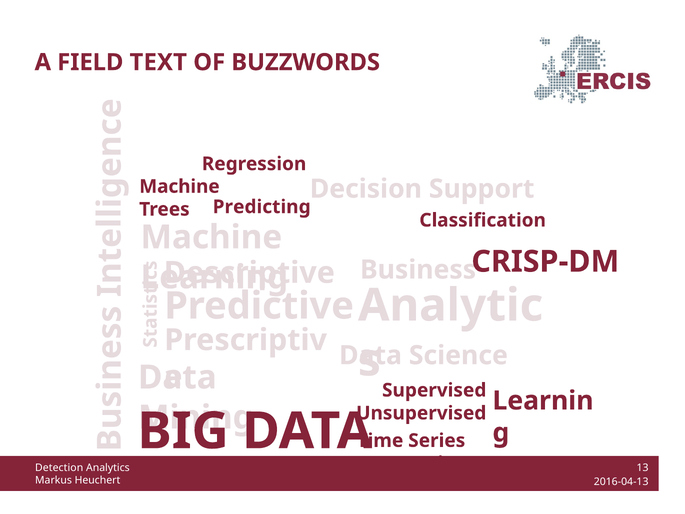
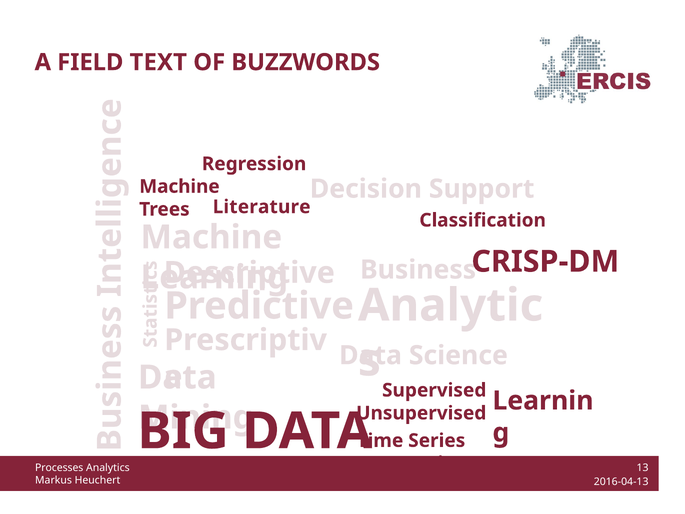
Predicting: Predicting -> Literature
Detection: Detection -> Processes
